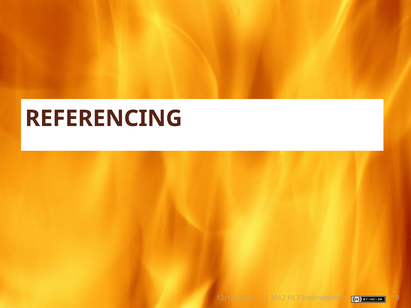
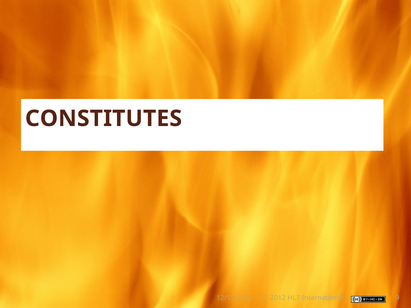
REFERENCING: REFERENCING -> CONSTITUTES
